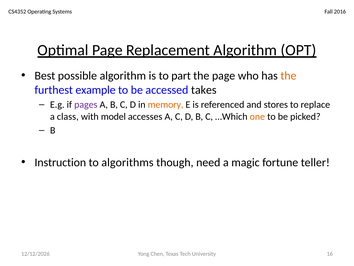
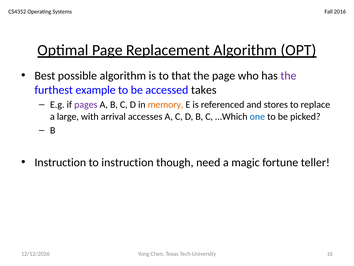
part: part -> that
the at (288, 76) colour: orange -> purple
class: class -> large
model: model -> arrival
one colour: orange -> blue
to algorithms: algorithms -> instruction
